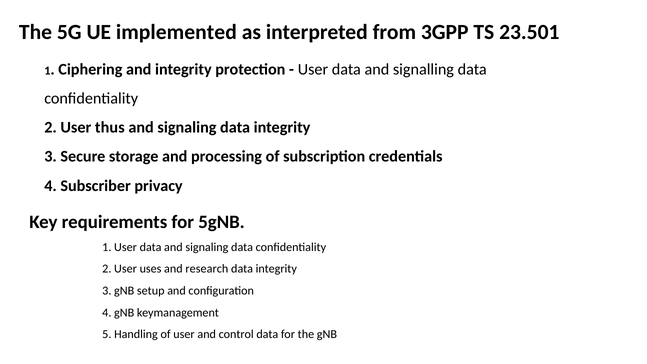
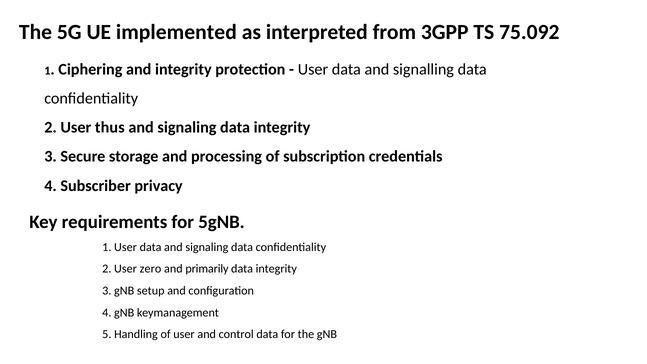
23.501: 23.501 -> 75.092
uses: uses -> zero
research: research -> primarily
